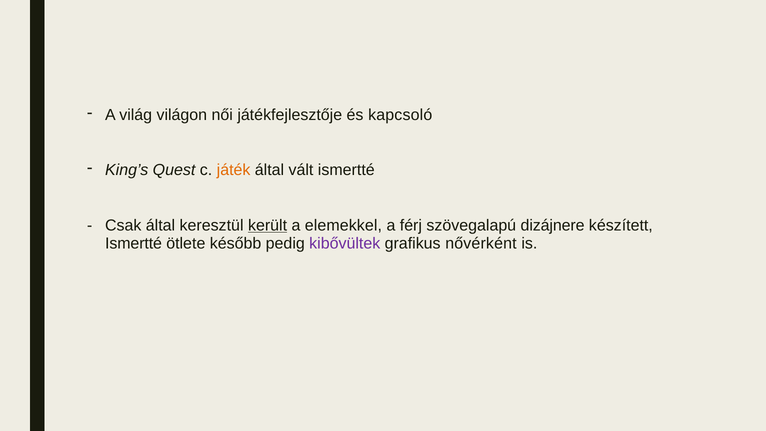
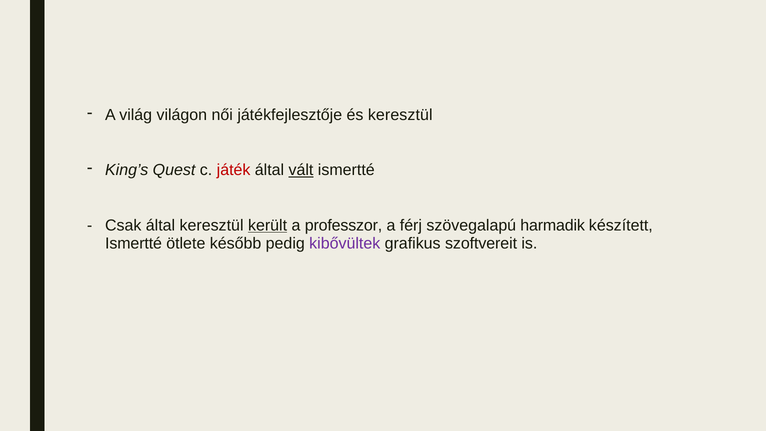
és kapcsoló: kapcsoló -> keresztül
játék colour: orange -> red
vált underline: none -> present
elemekkel: elemekkel -> professzor
dizájnere: dizájnere -> harmadik
nővérként: nővérként -> szoftvereit
